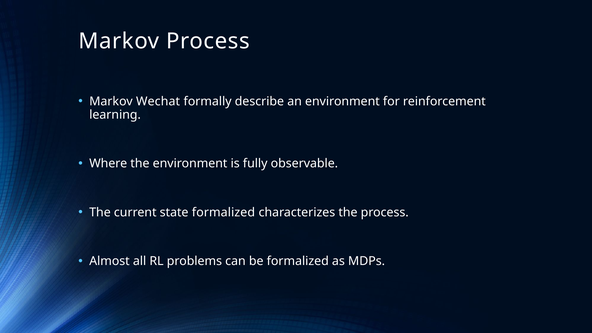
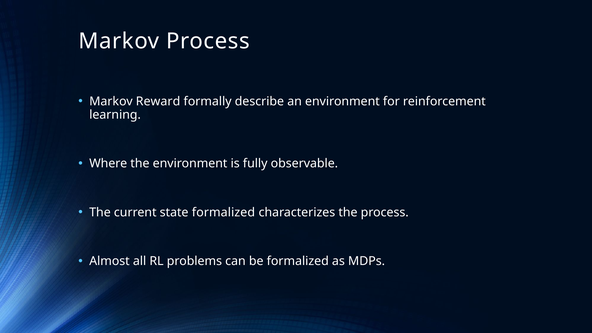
Wechat: Wechat -> Reward
